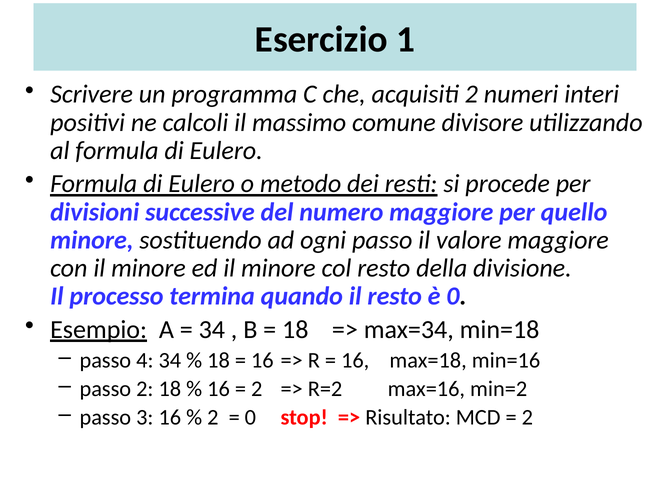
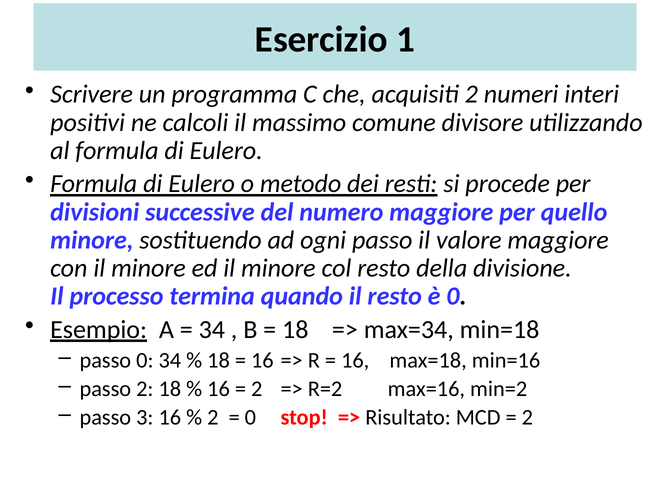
passo 4: 4 -> 0
